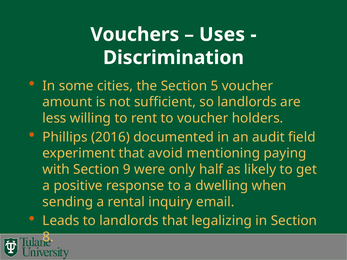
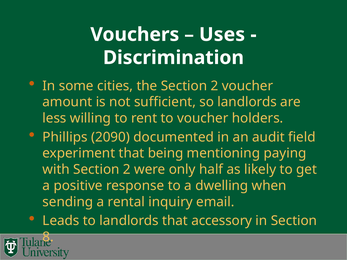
the Section 5: 5 -> 2
2016: 2016 -> 2090
avoid: avoid -> being
with Section 9: 9 -> 2
legalizing: legalizing -> accessory
